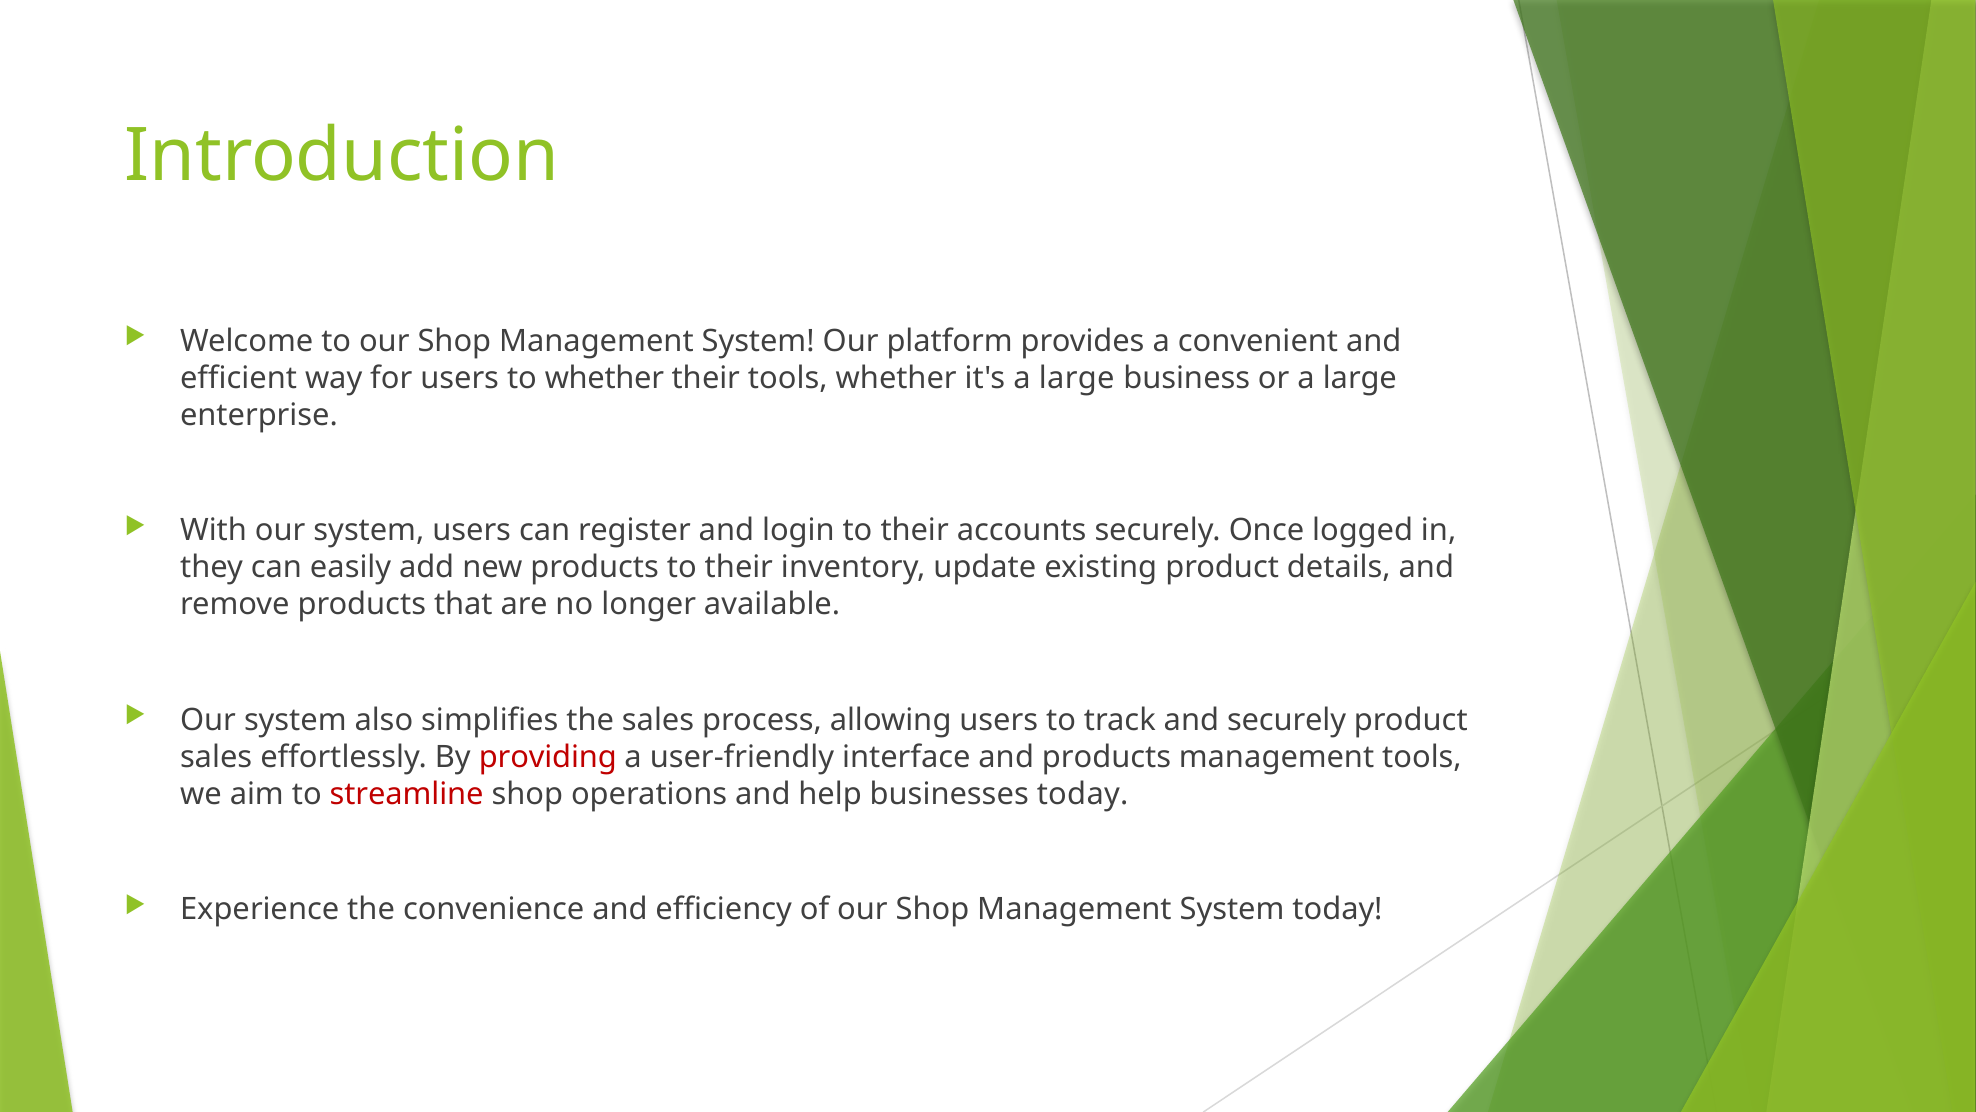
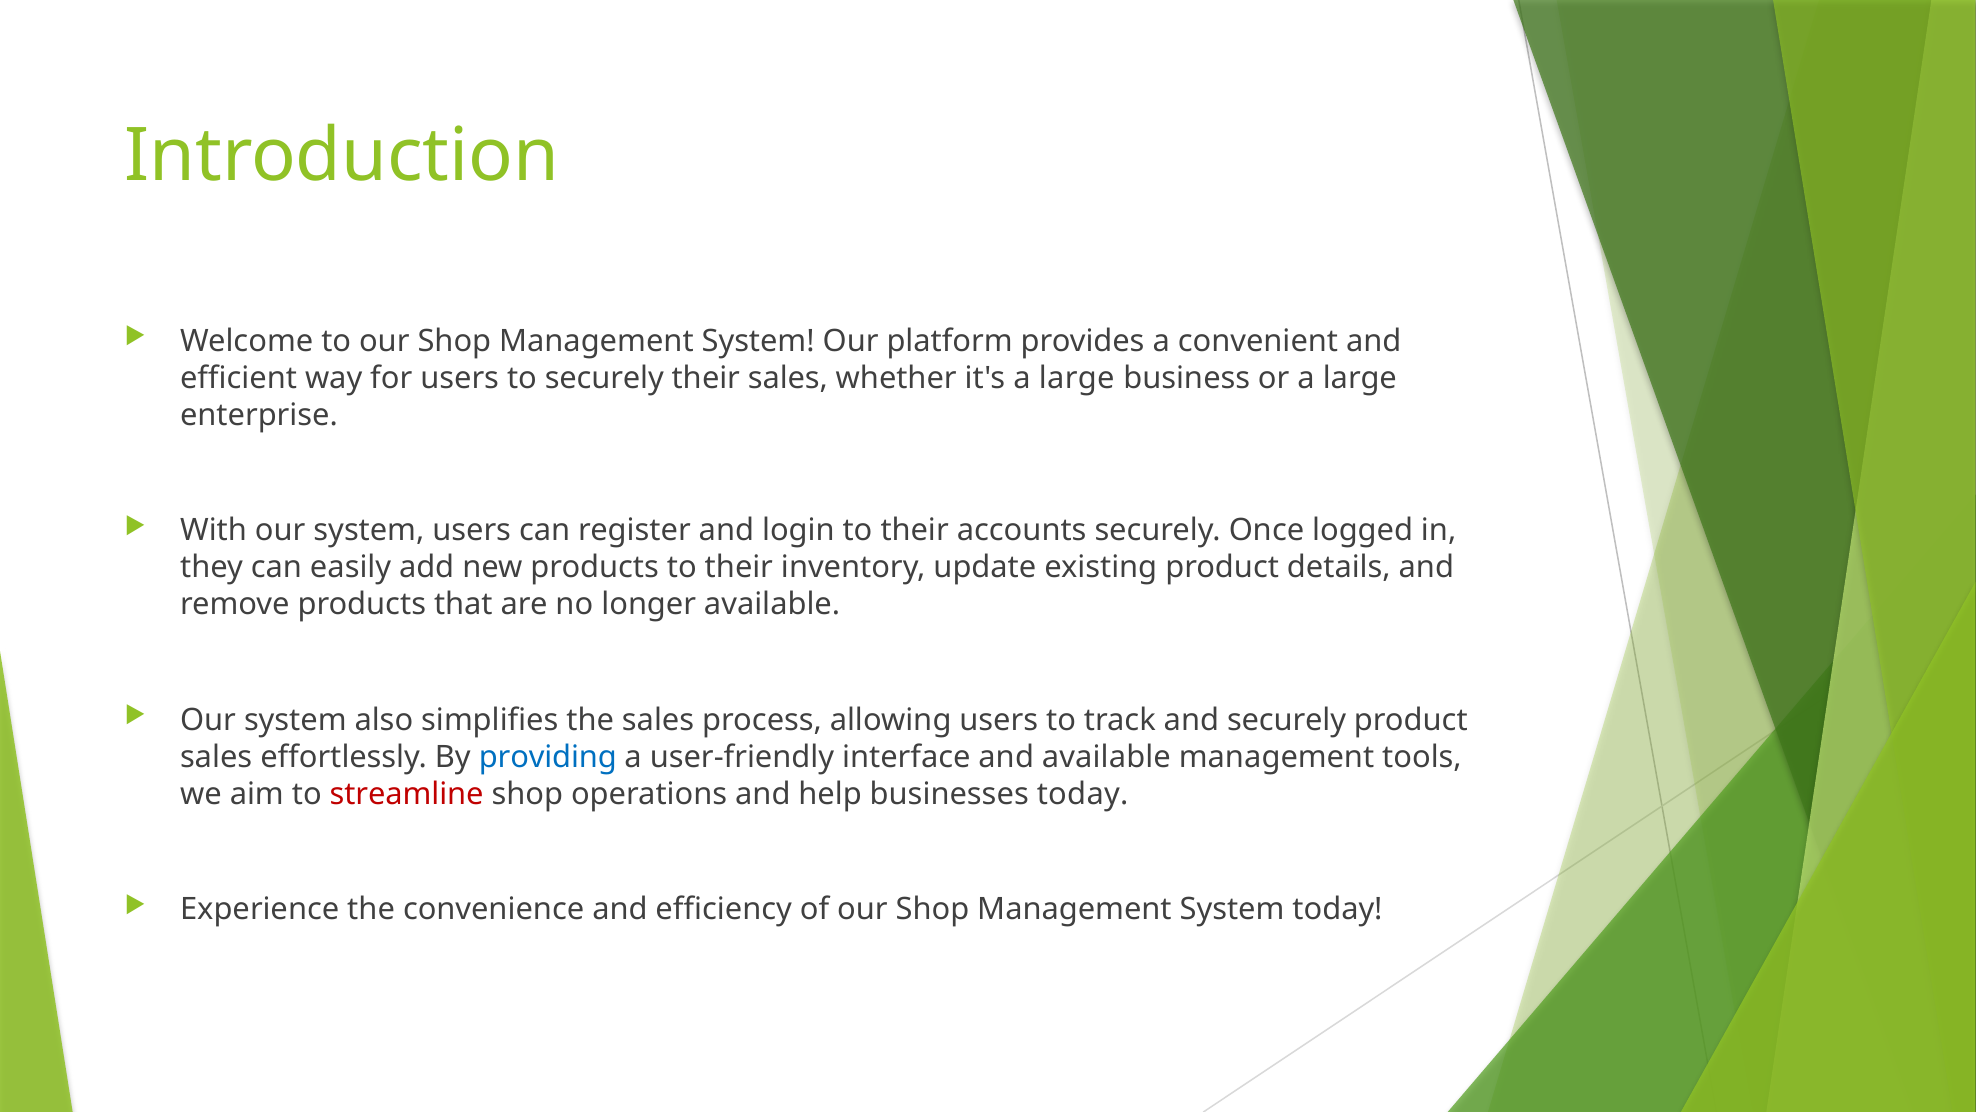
to whether: whether -> securely
their tools: tools -> sales
providing colour: red -> blue
and products: products -> available
